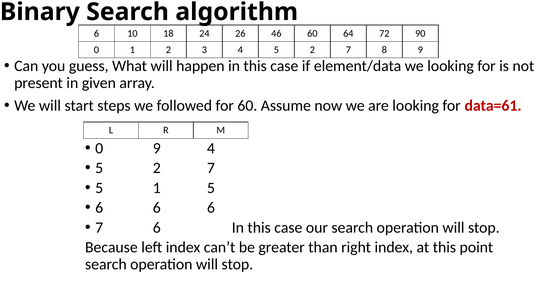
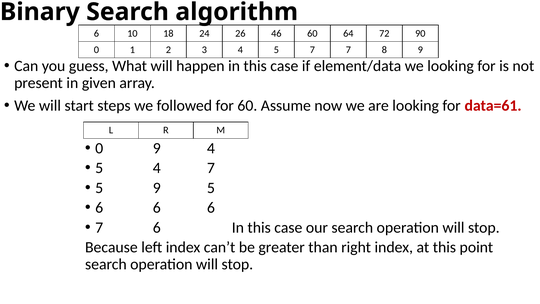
4 5 2: 2 -> 7
2 at (157, 168): 2 -> 4
5 1: 1 -> 9
